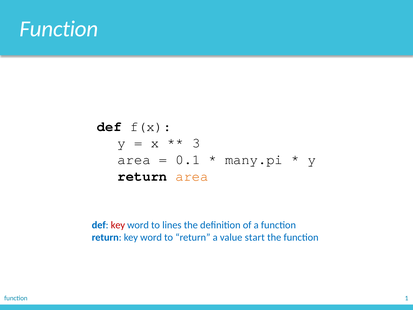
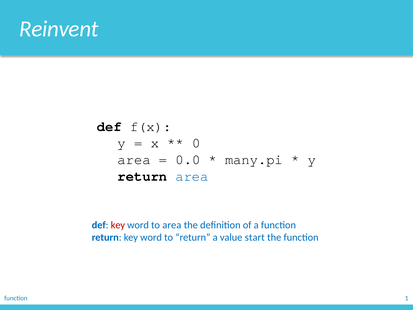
Function at (59, 29): Function -> Reinvent
3: 3 -> 0
0.1: 0.1 -> 0.0
area at (192, 176) colour: orange -> blue
to lines: lines -> area
